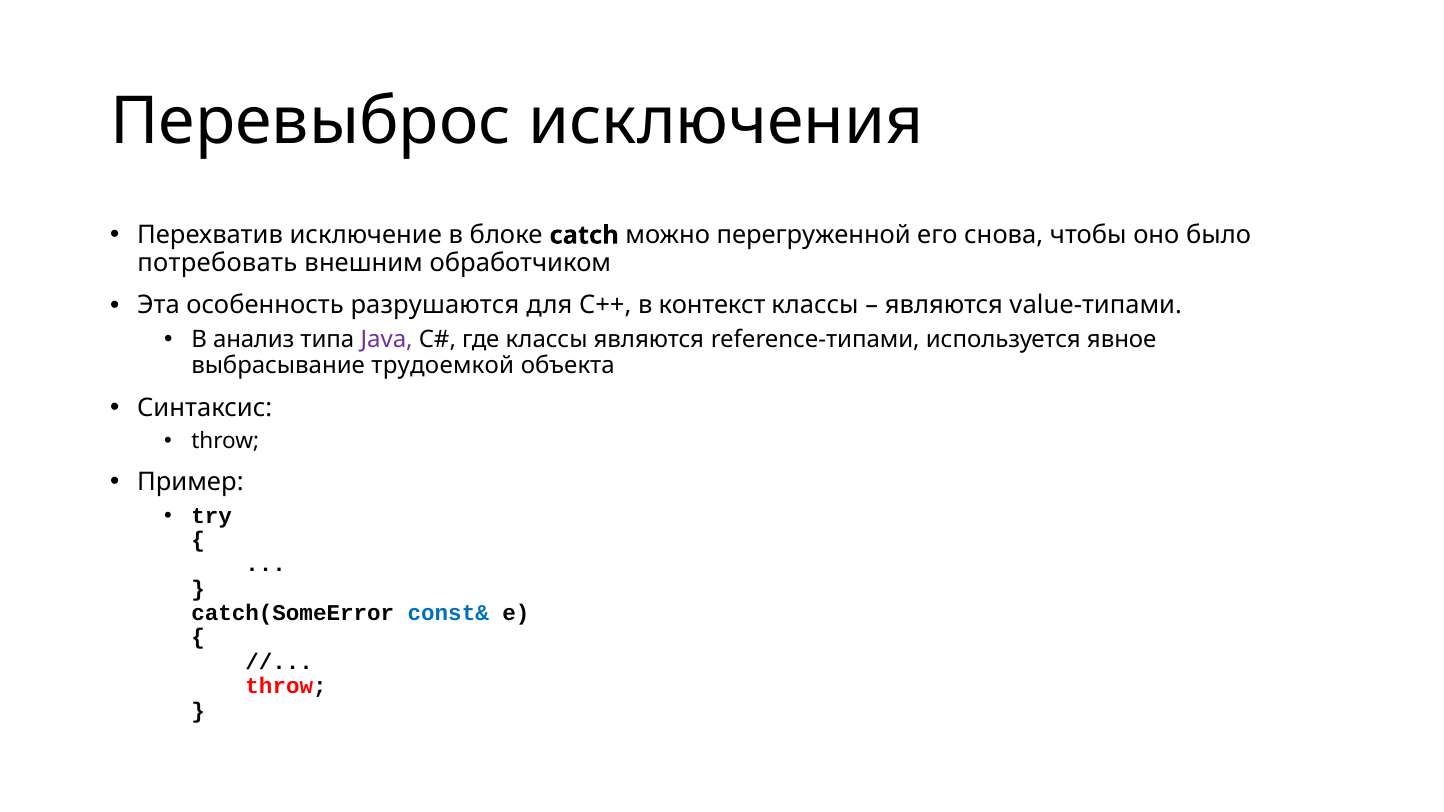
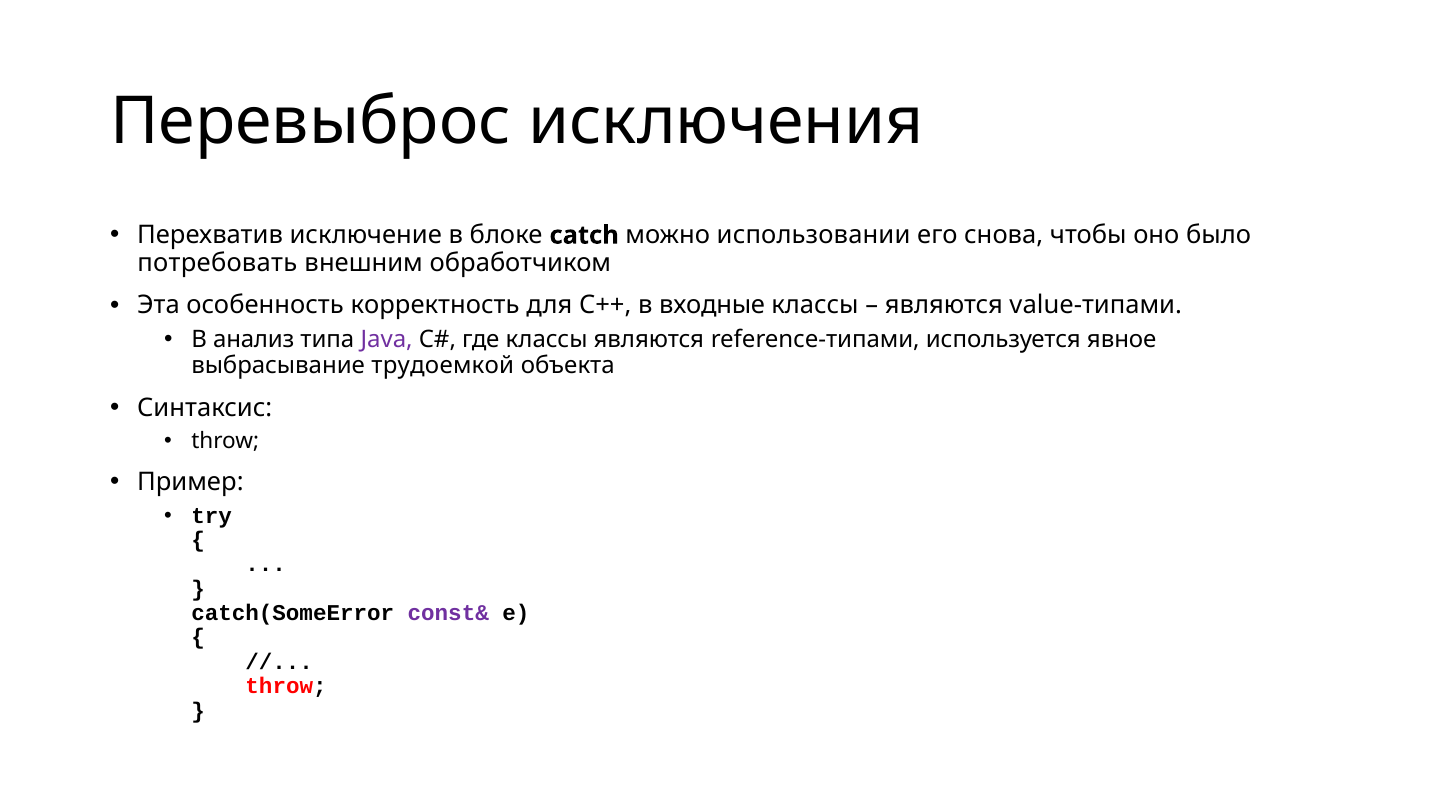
перегруженной: перегруженной -> использовании
разрушаются: разрушаются -> корректность
контекст: контекст -> входные
const& colour: blue -> purple
